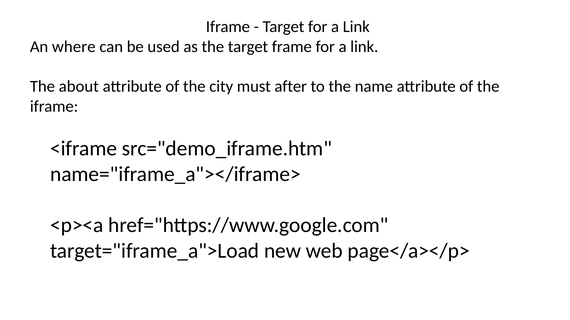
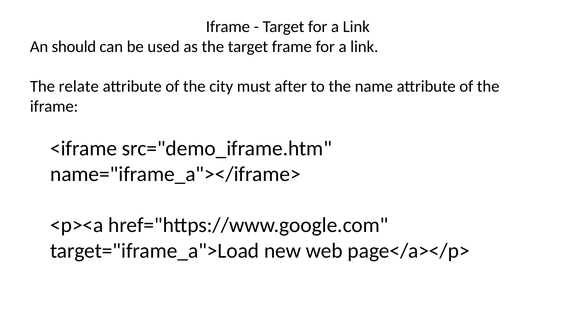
where: where -> should
about: about -> relate
